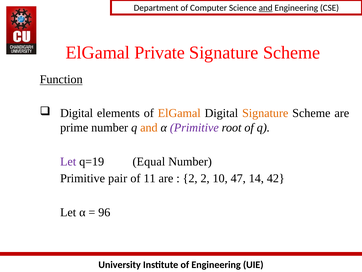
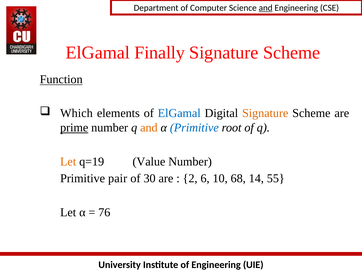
Private: Private -> Finally
Digital at (77, 113): Digital -> Which
ElGamal at (179, 113) colour: orange -> blue
prime underline: none -> present
Primitive at (194, 128) colour: purple -> blue
Let at (68, 161) colour: purple -> orange
Equal: Equal -> Value
11: 11 -> 30
2 2: 2 -> 6
47: 47 -> 68
42: 42 -> 55
96: 96 -> 76
